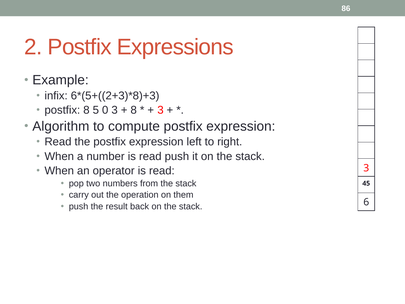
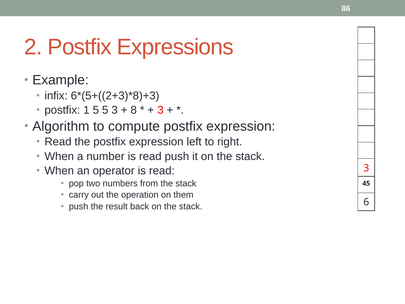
postfix 8: 8 -> 1
5 0: 0 -> 5
